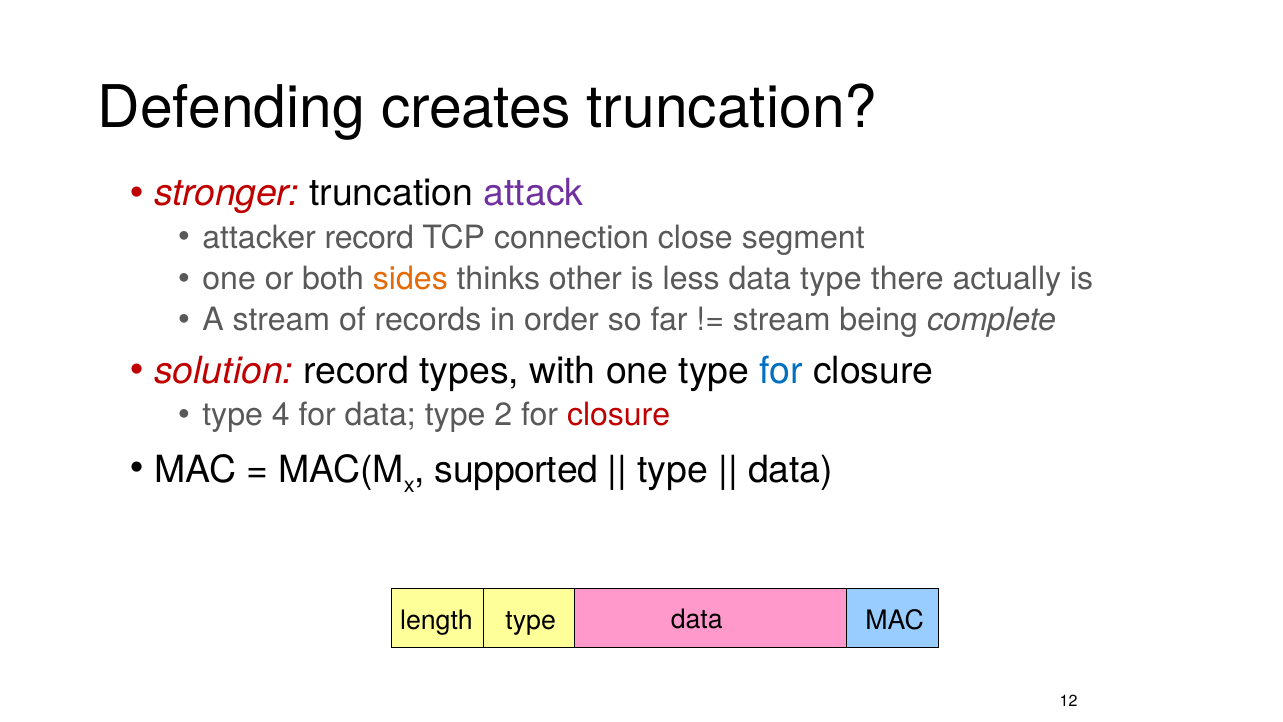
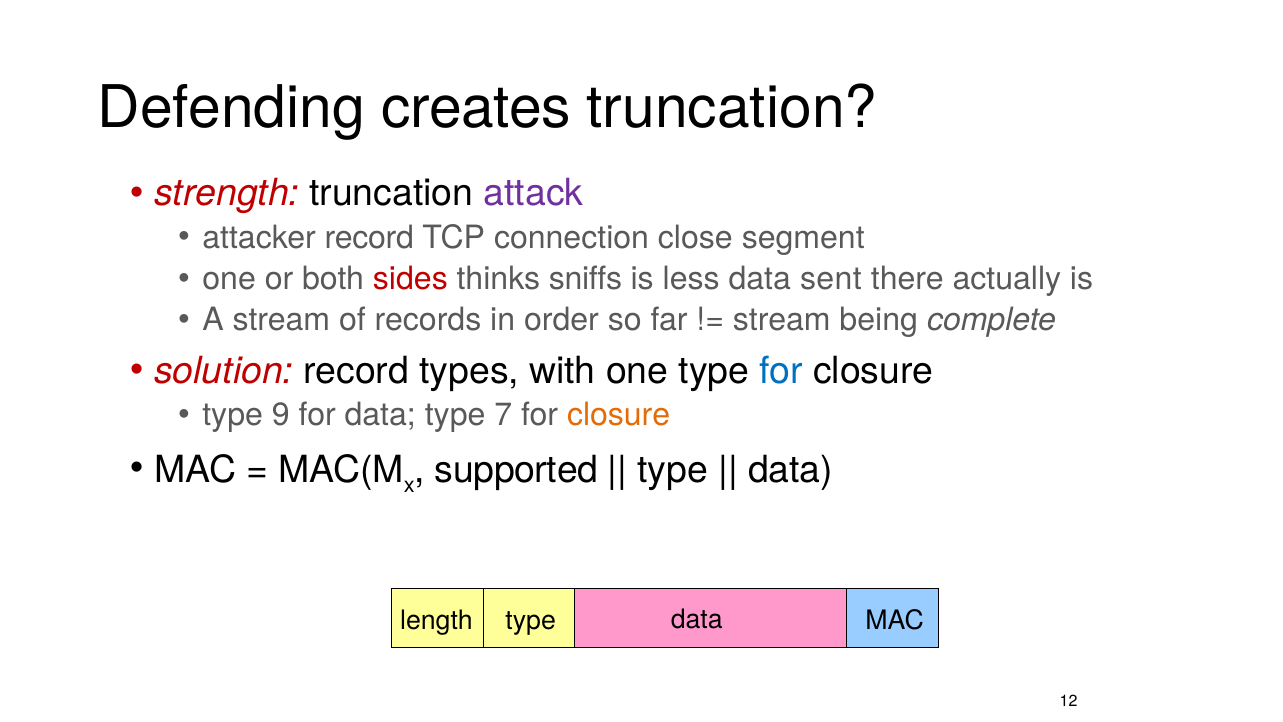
stronger: stronger -> strength
sides colour: orange -> red
other: other -> sniffs
less data type: type -> sent
4: 4 -> 9
2: 2 -> 7
closure at (619, 415) colour: red -> orange
